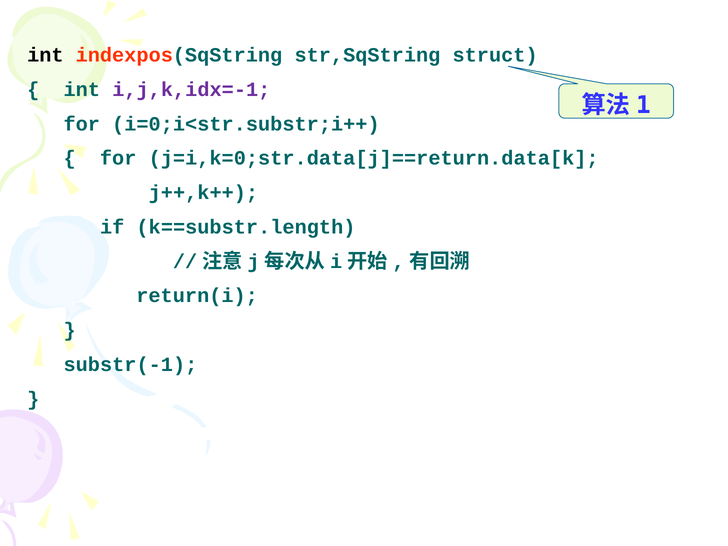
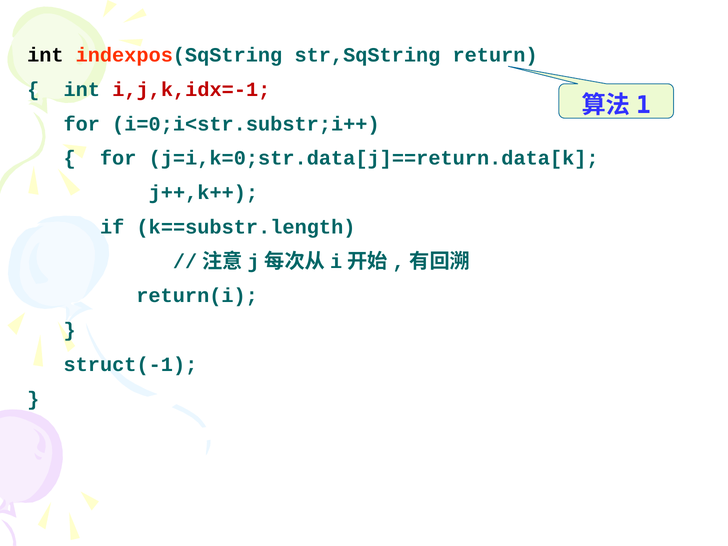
struct: struct -> return
i,j,k,idx=-1 colour: purple -> red
substr(-1: substr(-1 -> struct(-1
